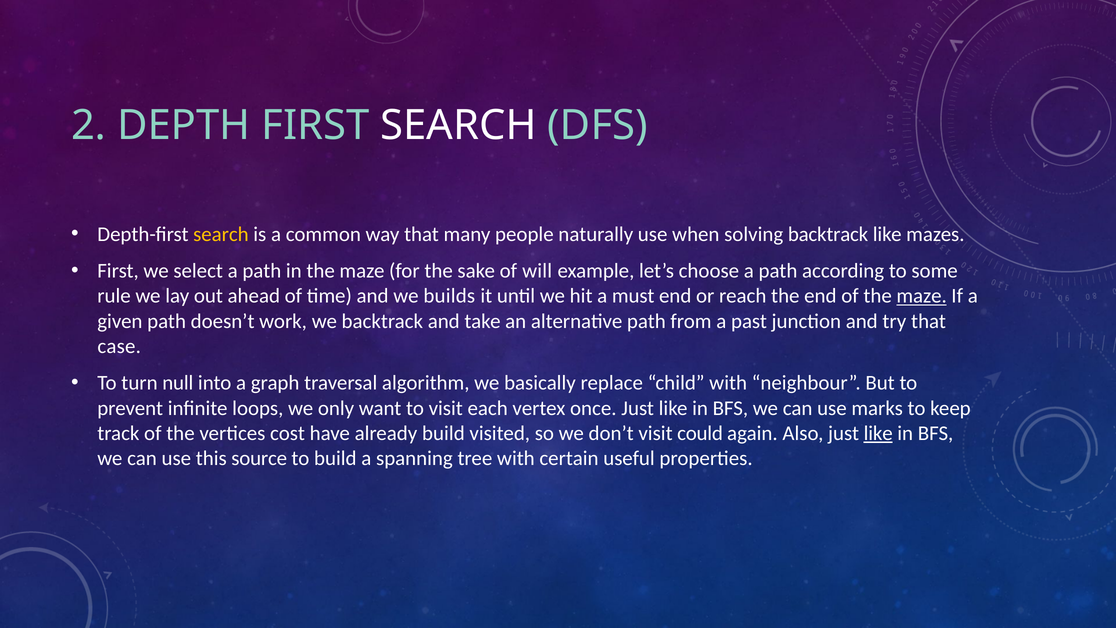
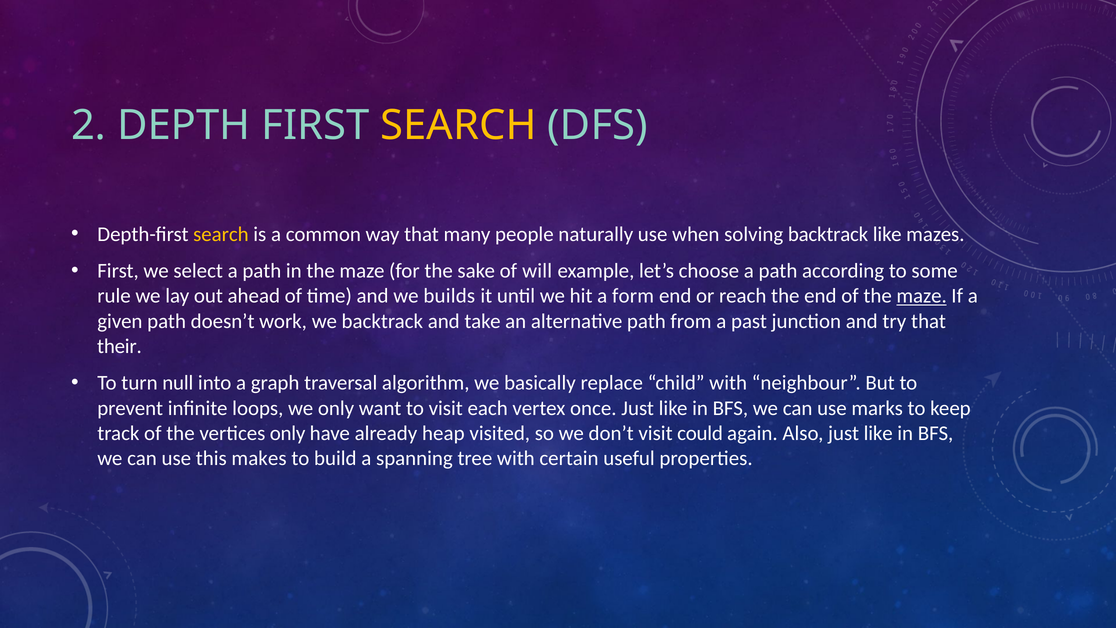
SEARCH at (458, 125) colour: white -> yellow
must: must -> form
case: case -> their
vertices cost: cost -> only
already build: build -> heap
like at (878, 433) underline: present -> none
source: source -> makes
